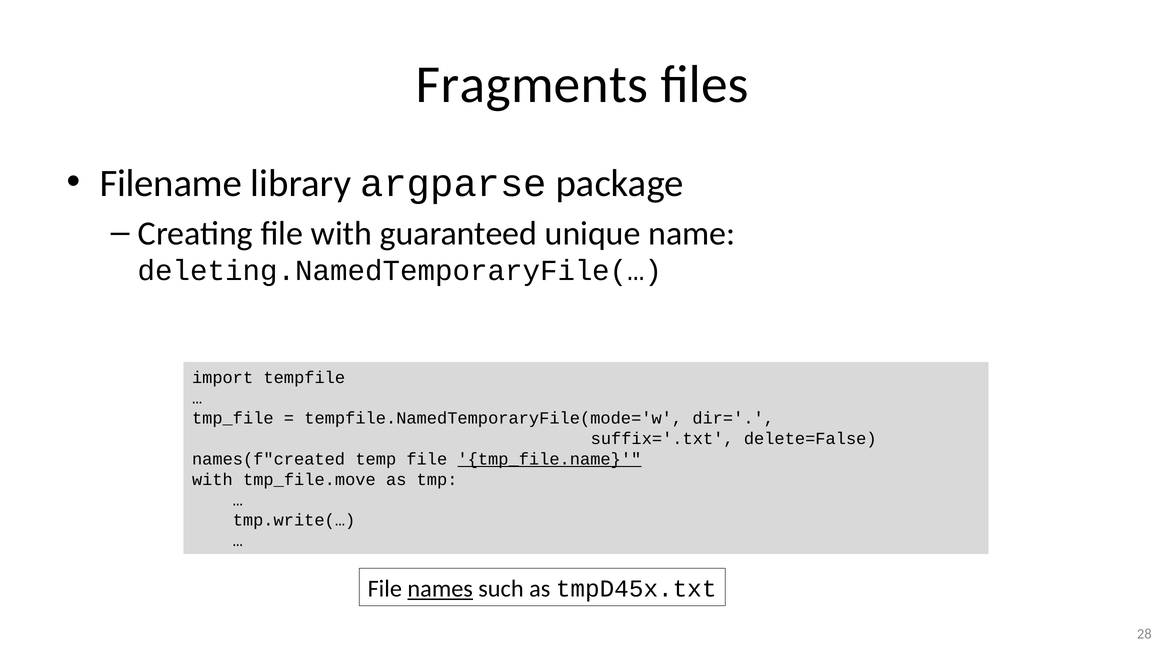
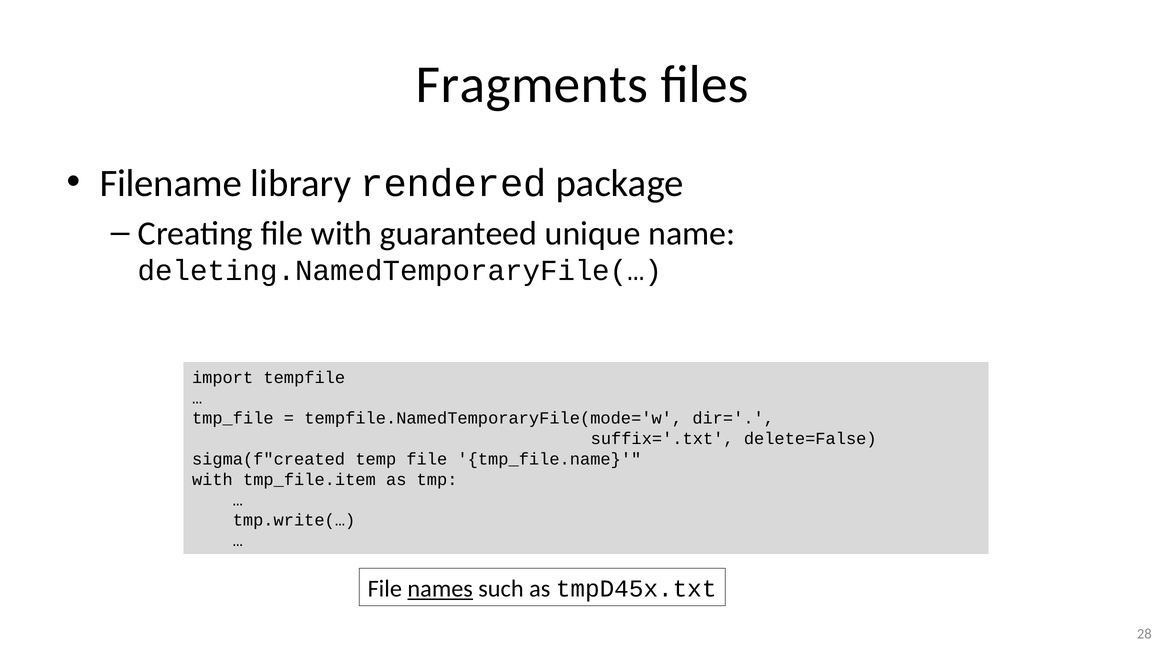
argparse: argparse -> rendered
names(f"created: names(f"created -> sigma(f"created
tmp_file.name underline: present -> none
tmp_file.move: tmp_file.move -> tmp_file.item
